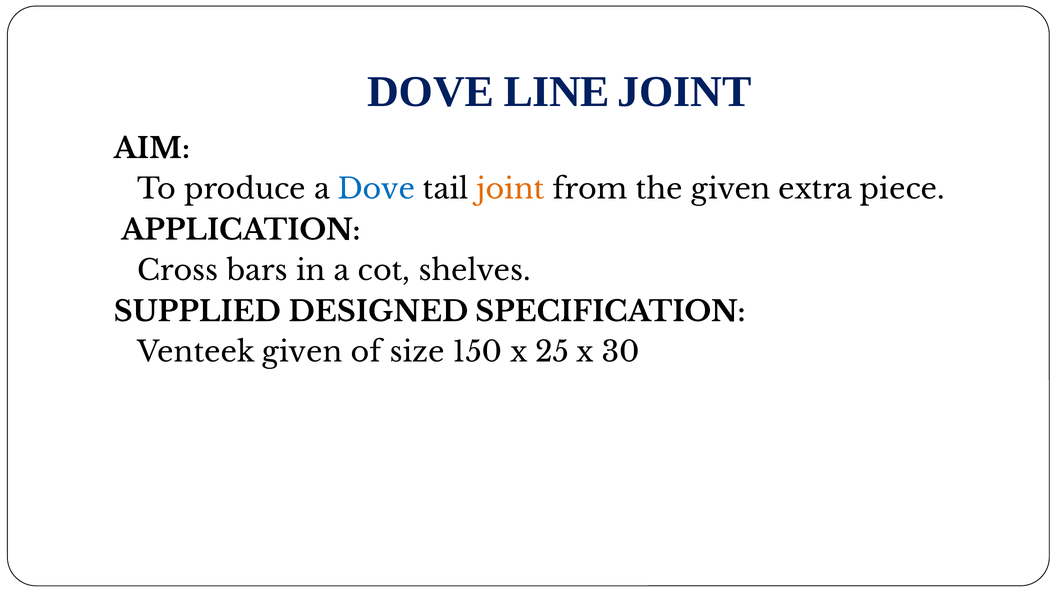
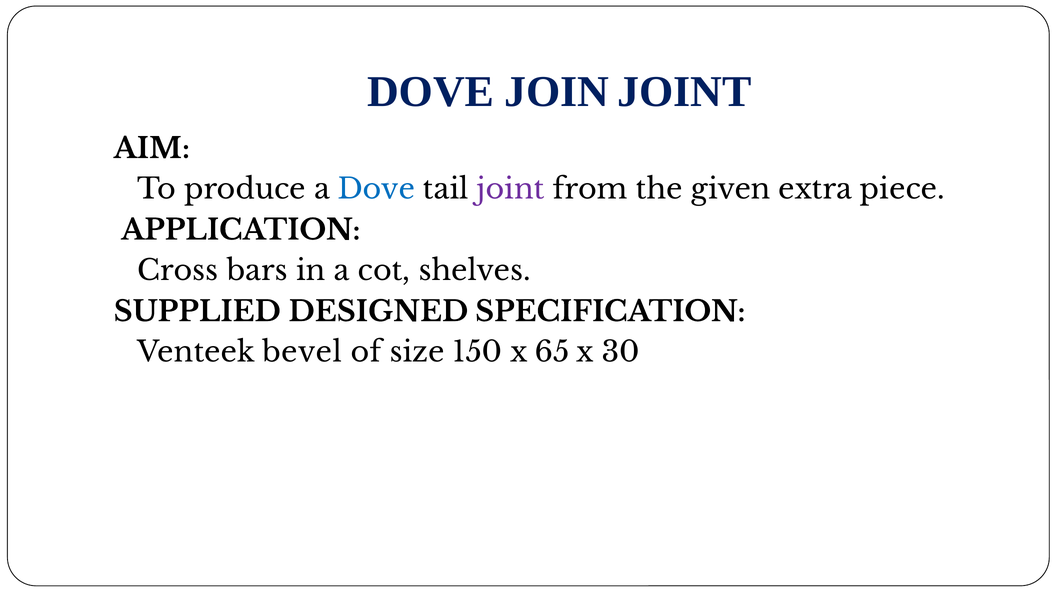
LINE: LINE -> JOIN
joint at (511, 190) colour: orange -> purple
Venteek given: given -> bevel
25: 25 -> 65
